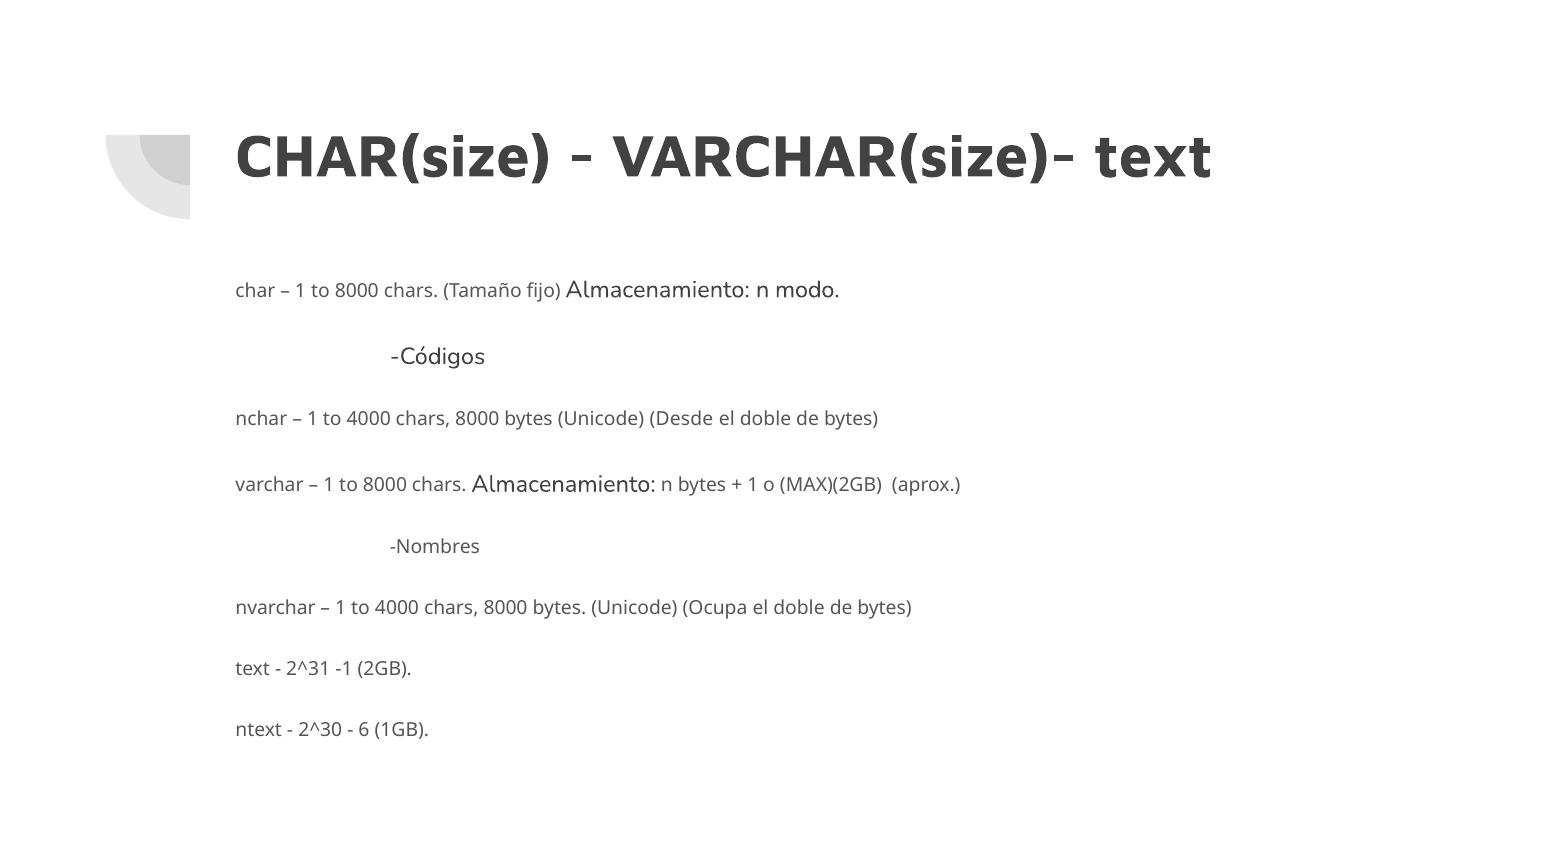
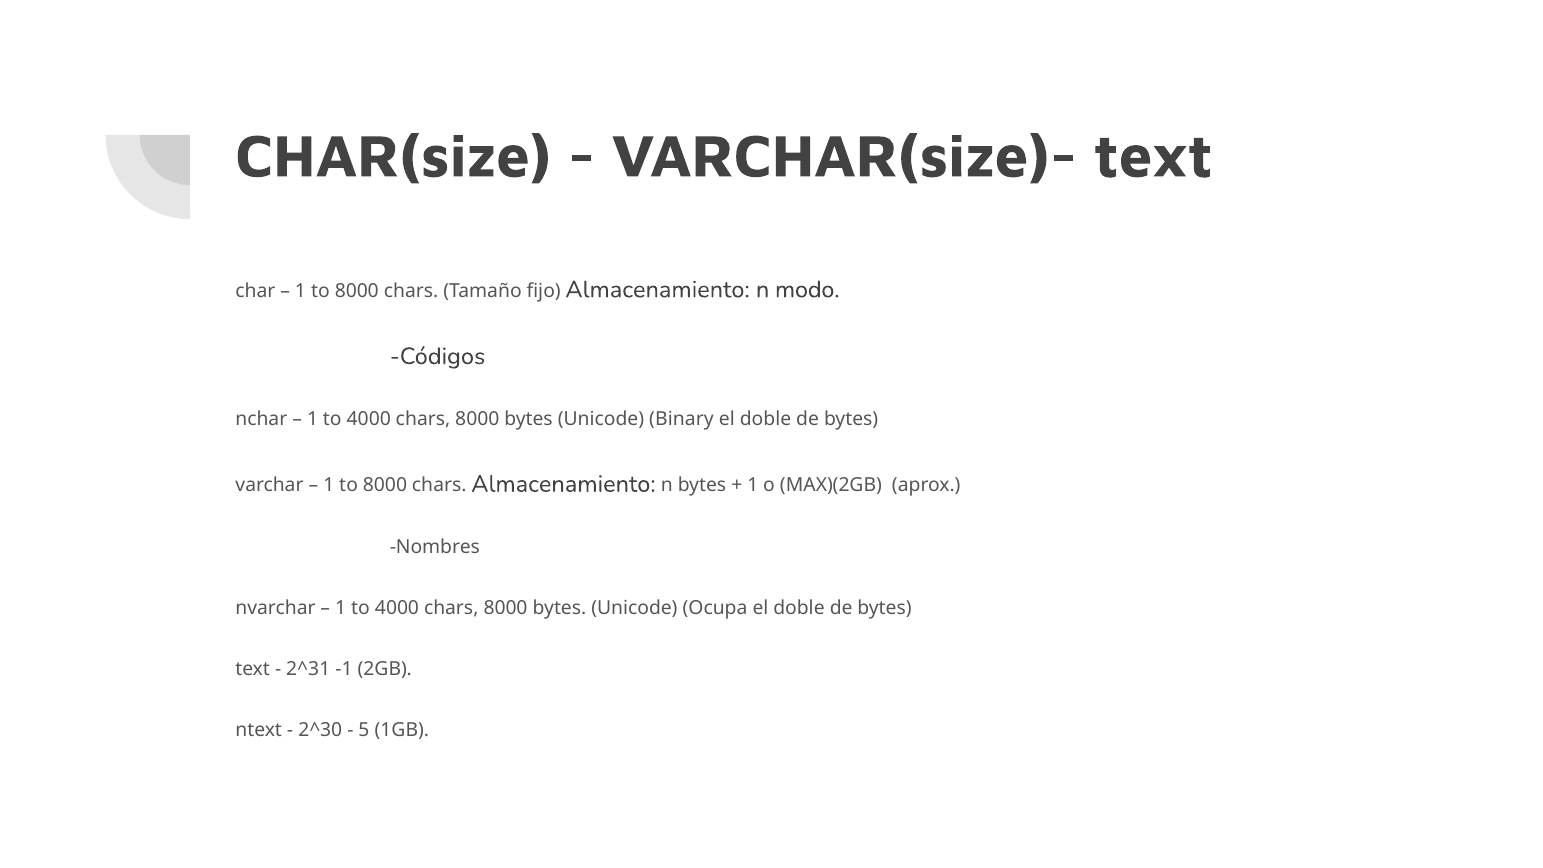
Desde: Desde -> Binary
6: 6 -> 5
